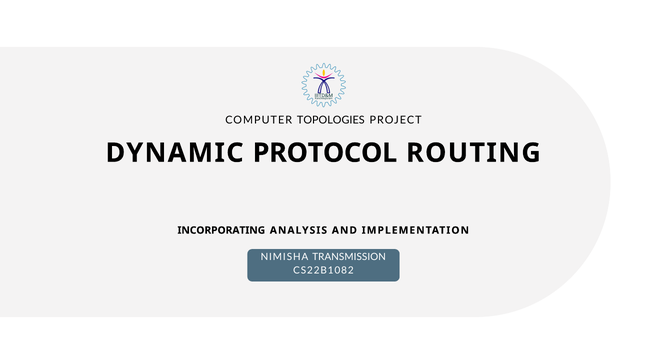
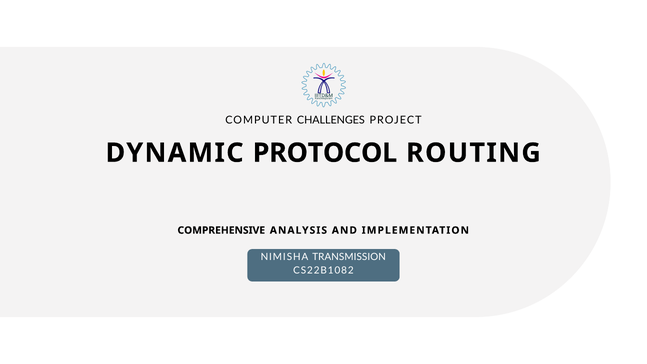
TOPOLOGIES: TOPOLOGIES -> CHALLENGES
INCORPORATING: INCORPORATING -> COMPREHENSIVE
